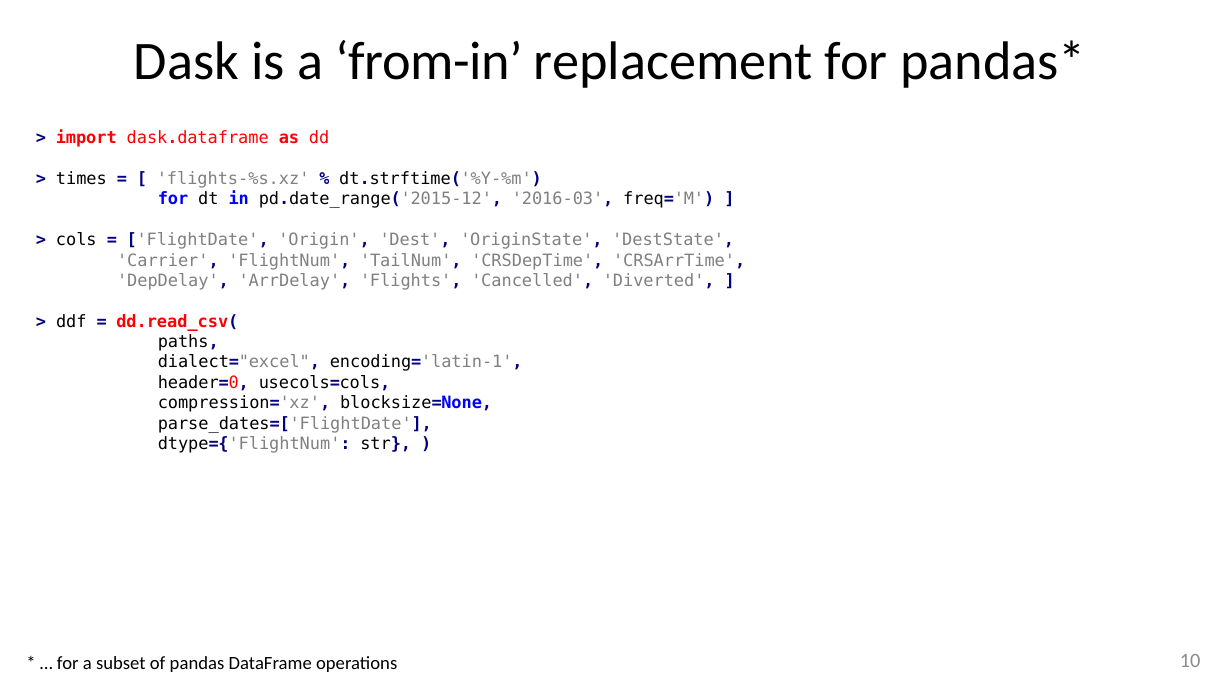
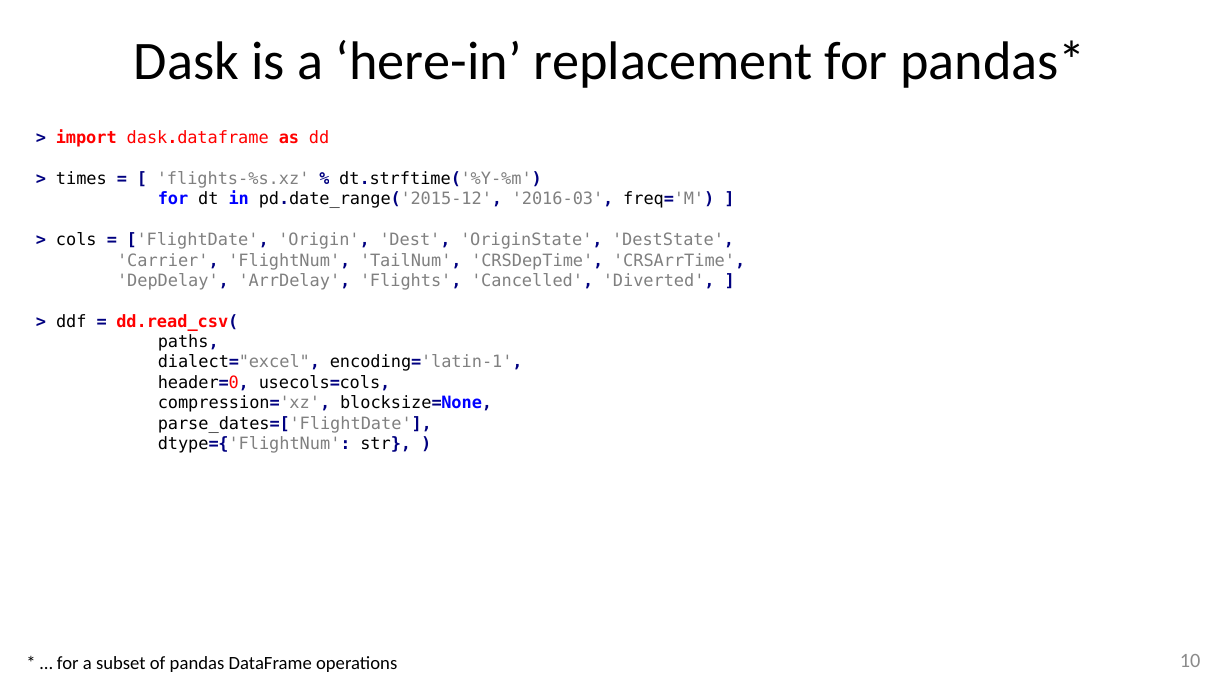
from-in: from-in -> here-in
